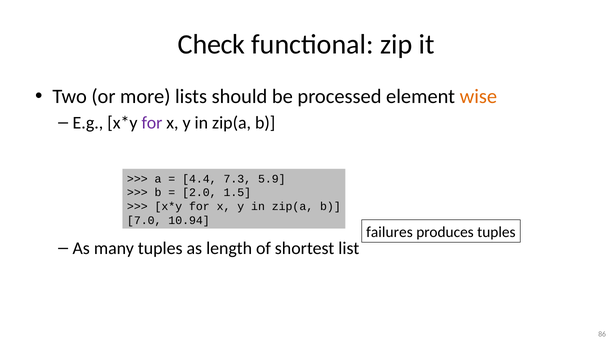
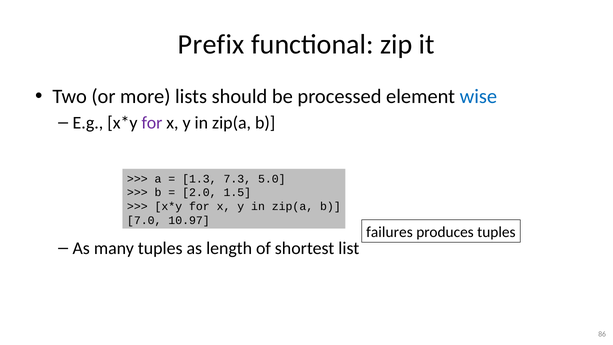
Check: Check -> Prefix
wise colour: orange -> blue
4.4: 4.4 -> 1.3
5.9: 5.9 -> 5.0
10.94: 10.94 -> 10.97
